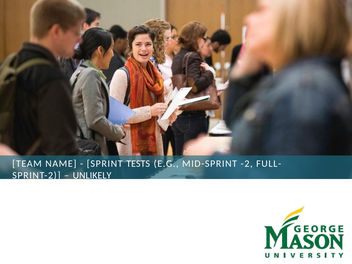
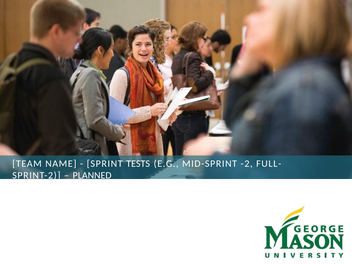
UNLIKELY: UNLIKELY -> PLANNED
